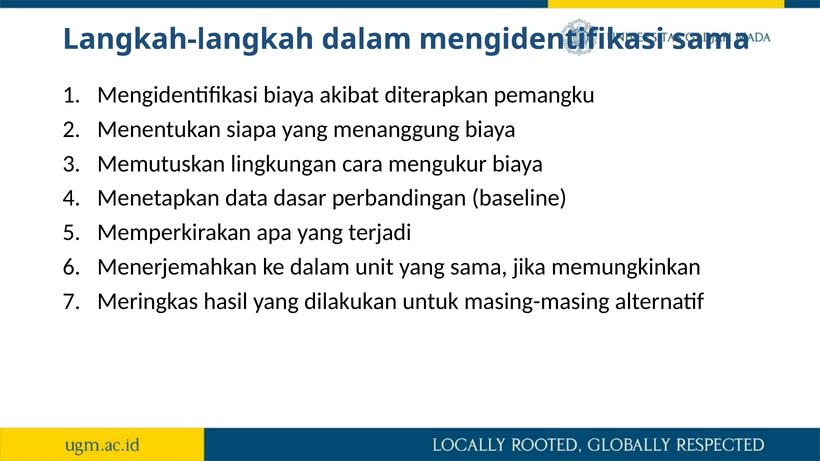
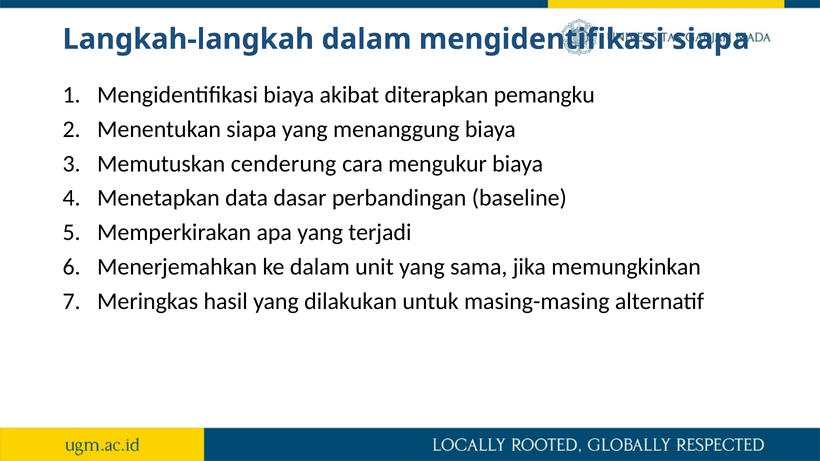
mengidentifikasi sama: sama -> siapa
lingkungan: lingkungan -> cenderung
